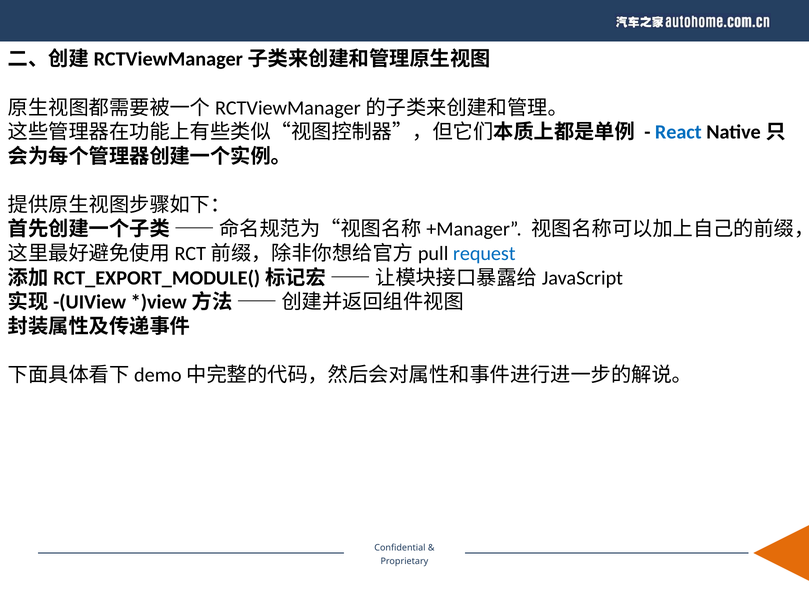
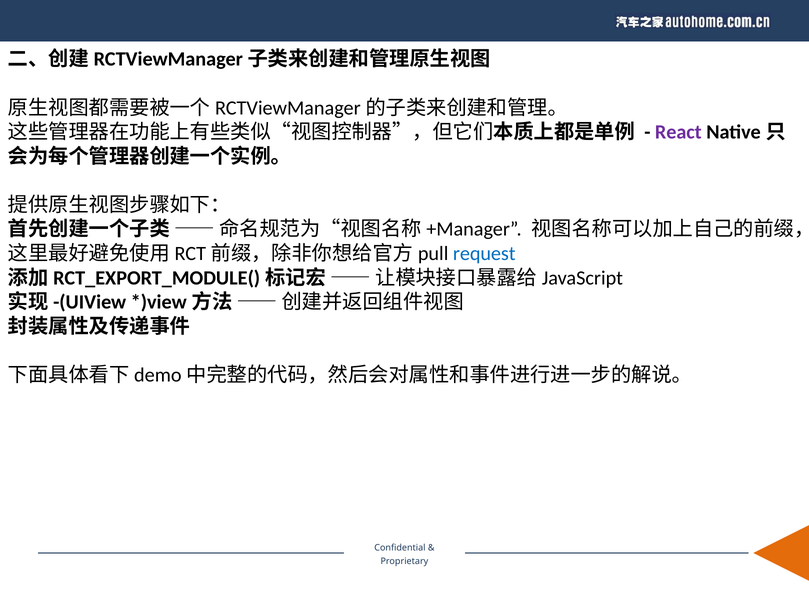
React colour: blue -> purple
